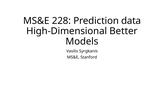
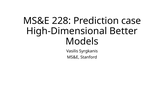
data: data -> case
